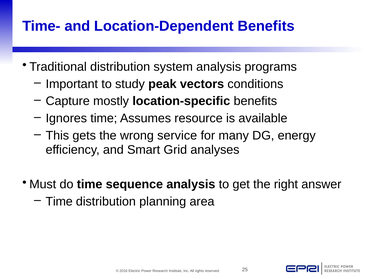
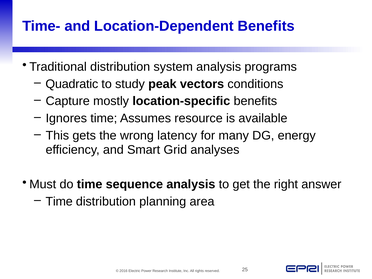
Important: Important -> Quadratic
service: service -> latency
